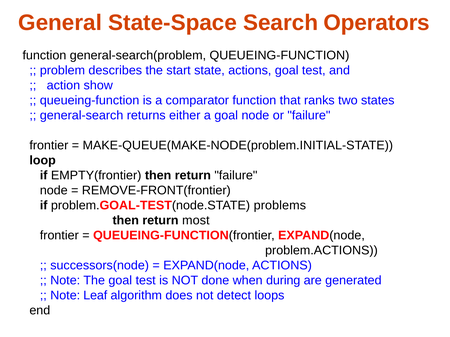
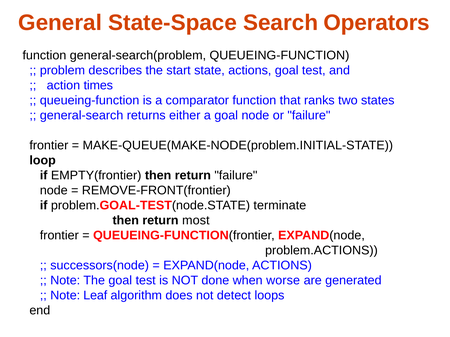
show: show -> times
problems: problems -> terminate
during: during -> worse
